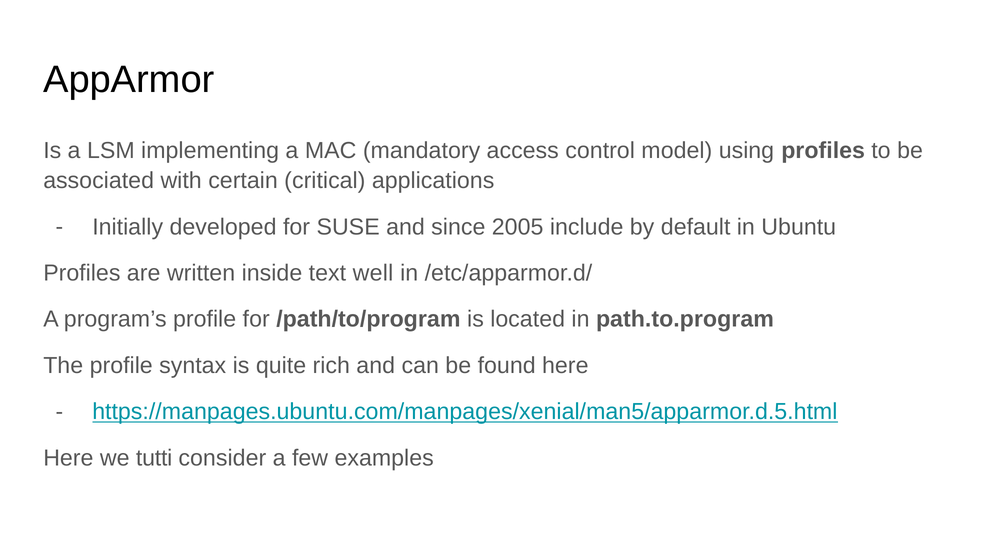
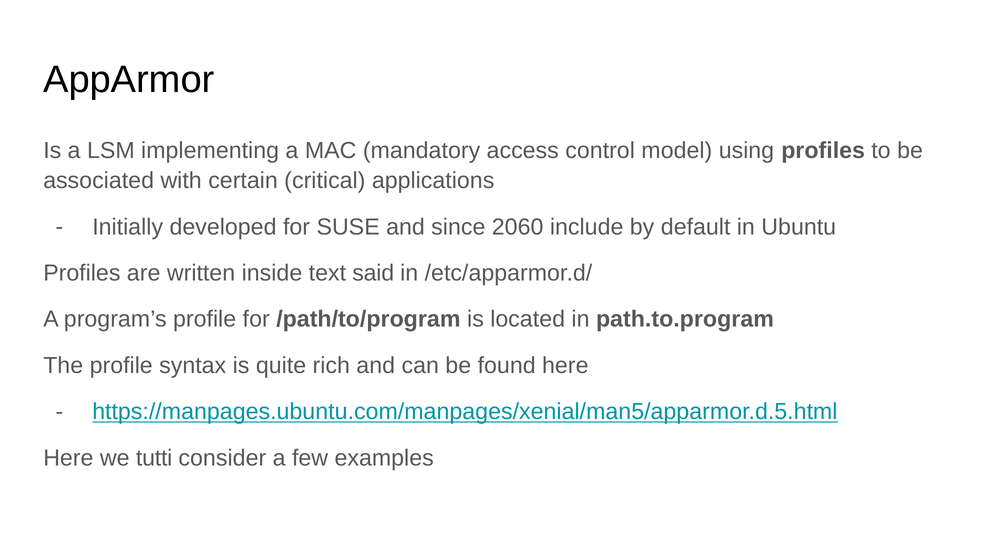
2005: 2005 -> 2060
well: well -> said
